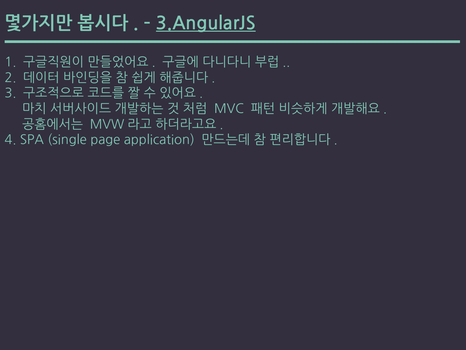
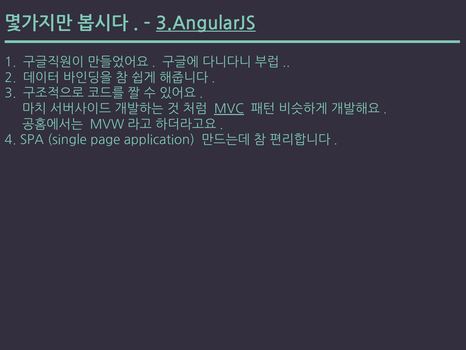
MVC underline: none -> present
